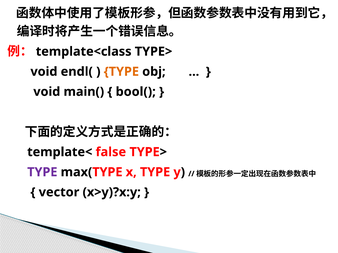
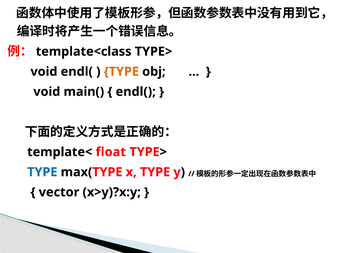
bool( at (136, 92): bool( -> endl(
false: false -> float
TYPE at (42, 172) colour: purple -> blue
